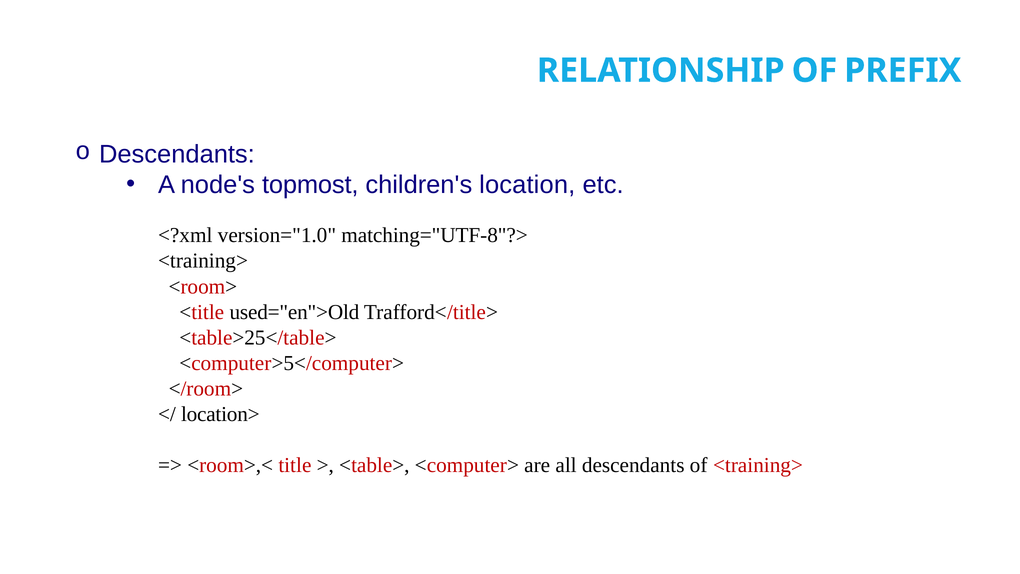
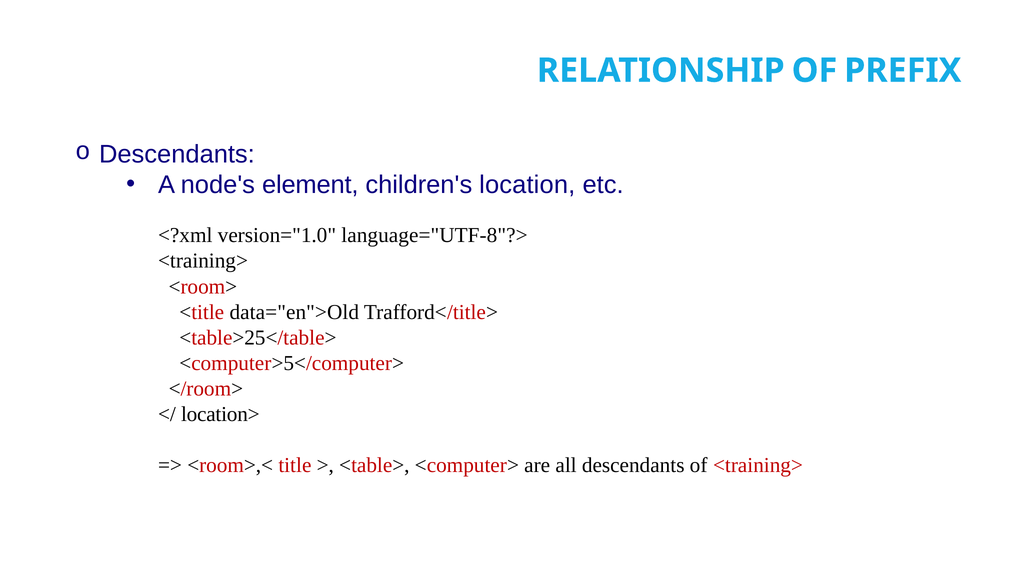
topmost: topmost -> element
matching="UTF-8"?>: matching="UTF-8"?> -> language="UTF-8"?>
used="en">Old: used="en">Old -> data="en">Old
